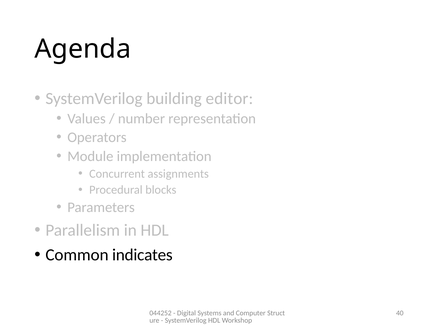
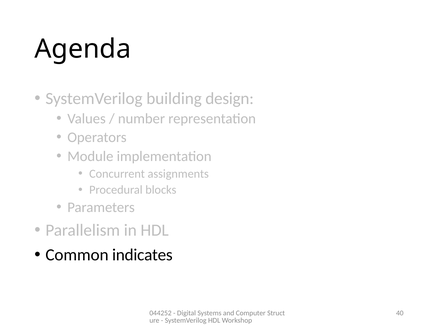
editor: editor -> design
